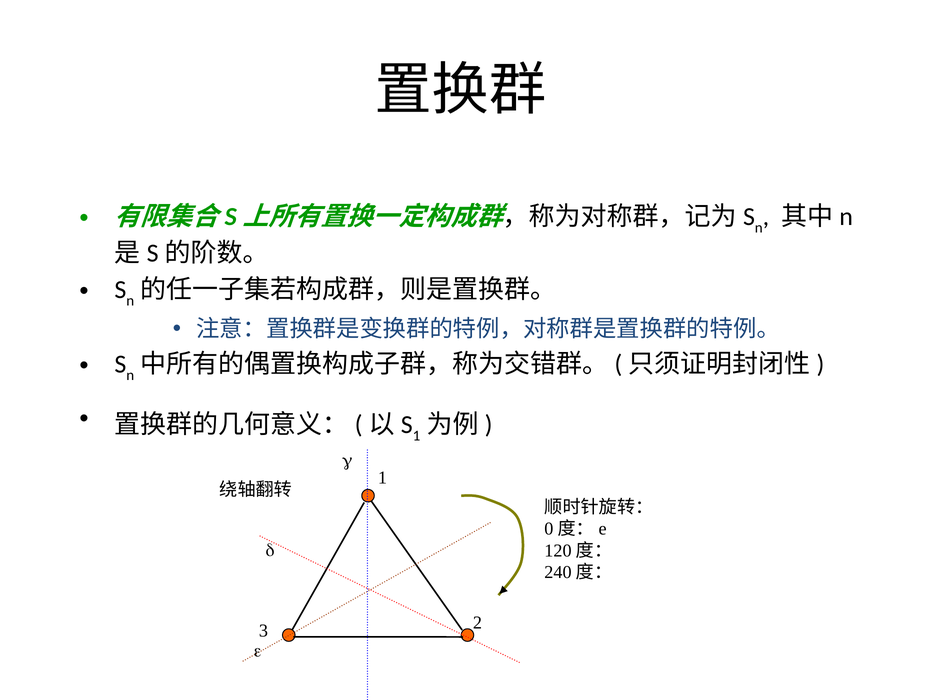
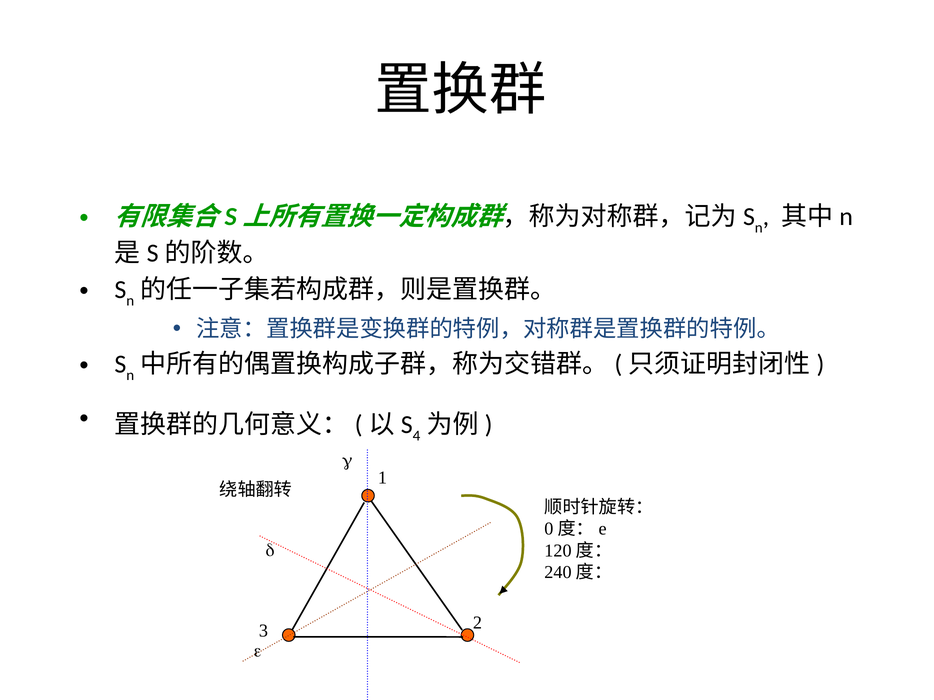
1 at (417, 436): 1 -> 4
